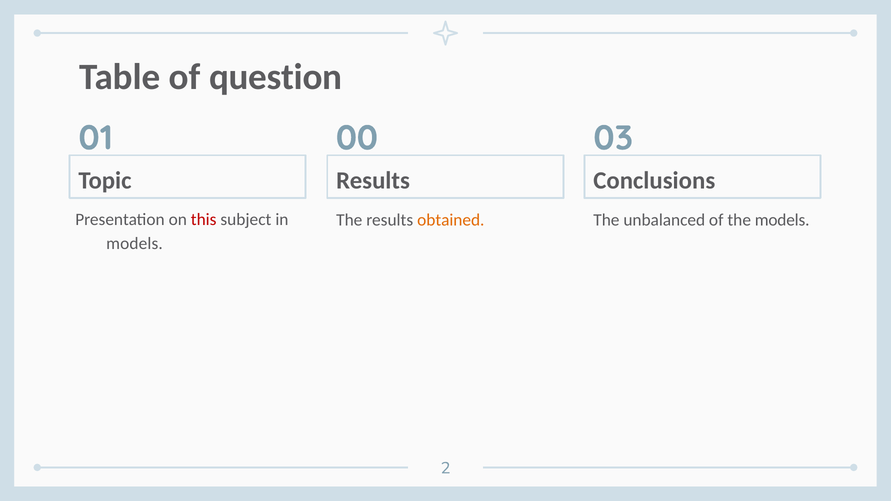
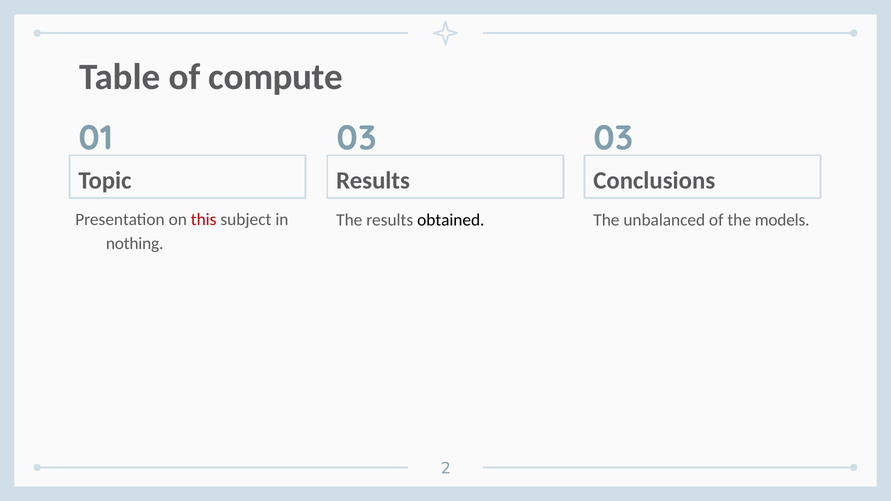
question: question -> compute
01 00: 00 -> 03
obtained colour: orange -> black
models at (135, 244): models -> nothing
